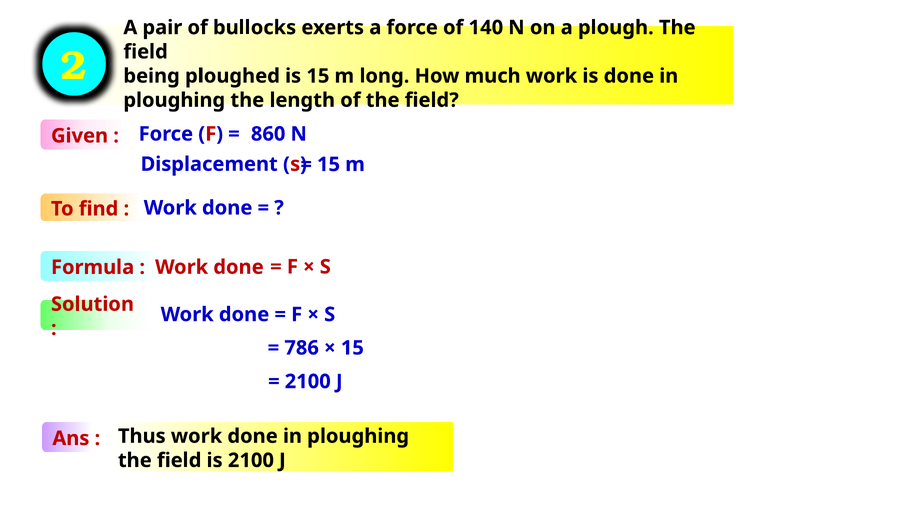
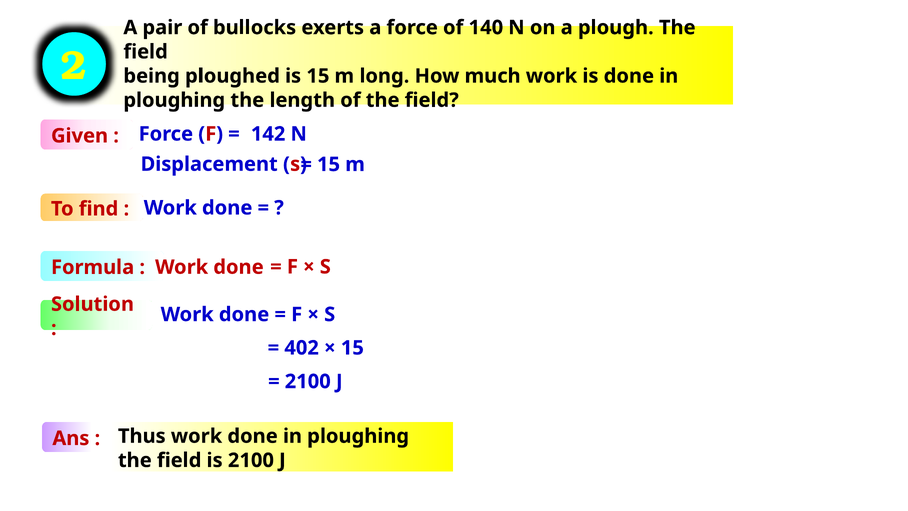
860: 860 -> 142
786: 786 -> 402
